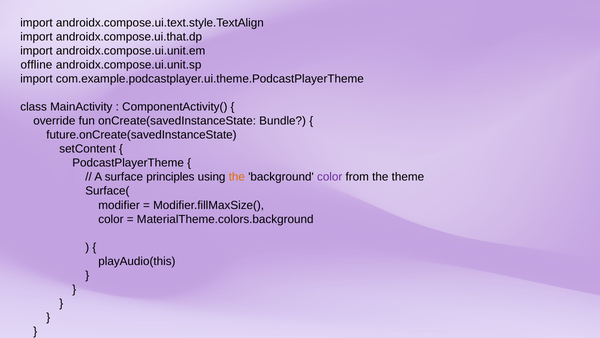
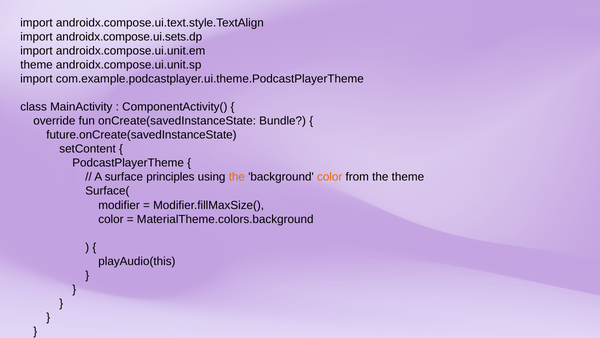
androidx.compose.ui.that.dp: androidx.compose.ui.that.dp -> androidx.compose.ui.sets.dp
offline at (36, 65): offline -> theme
color at (330, 177) colour: purple -> orange
